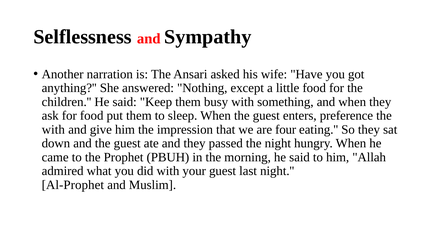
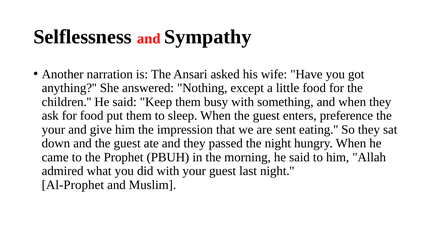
with at (53, 130): with -> your
four: four -> sent
